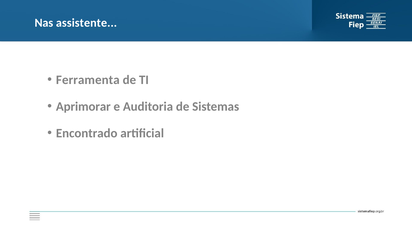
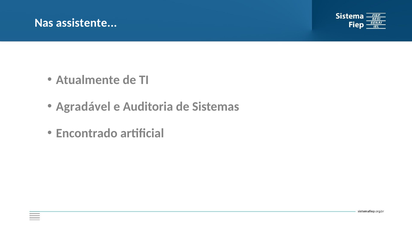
Ferramenta: Ferramenta -> Atualmente
Aprimorar: Aprimorar -> Agradável
